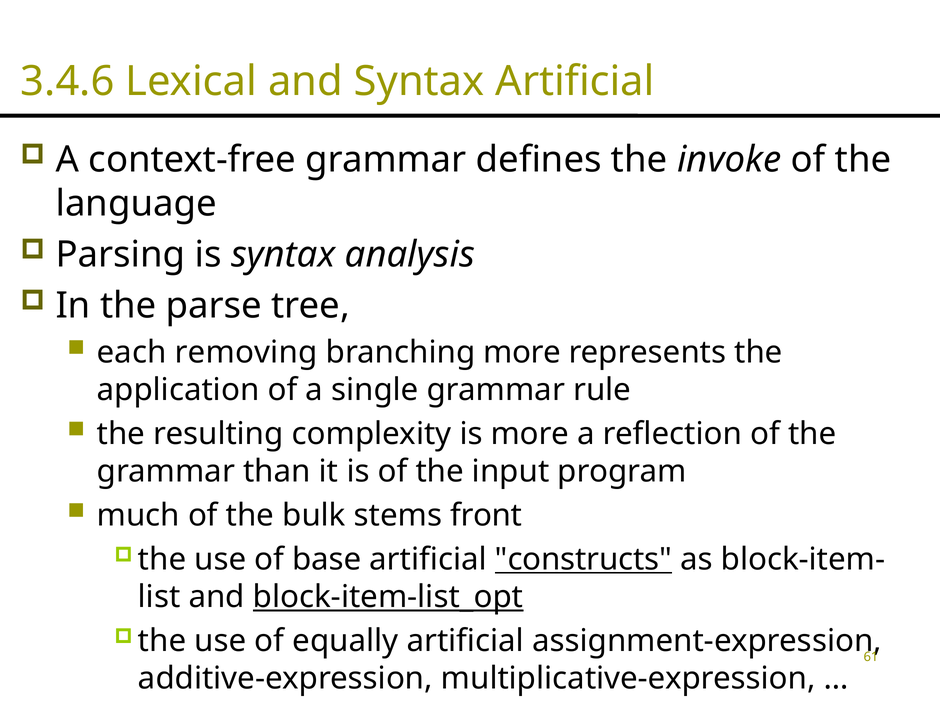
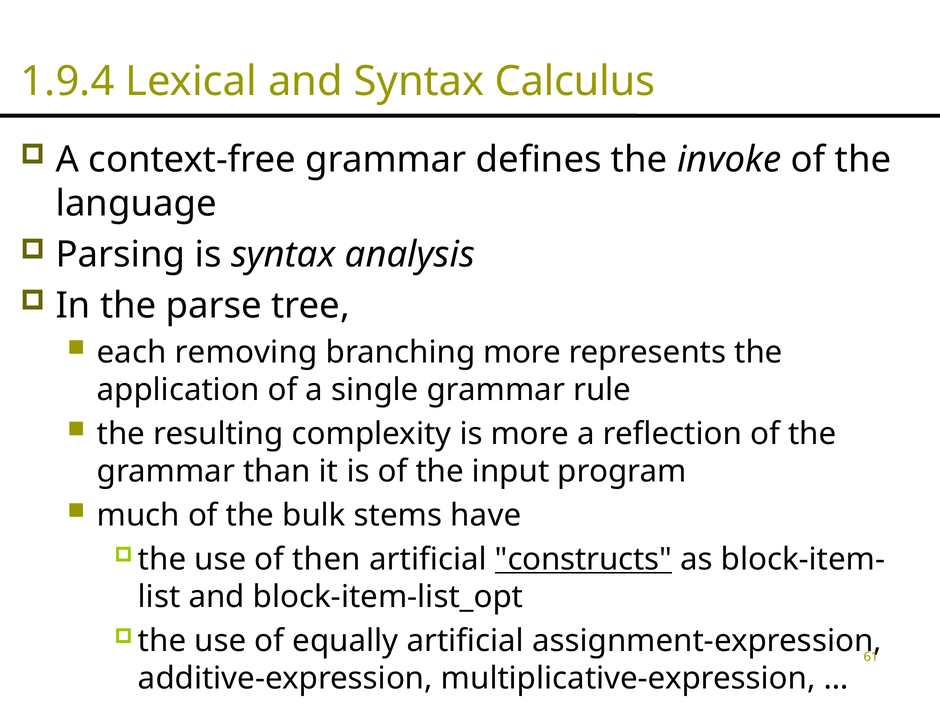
3.4.6: 3.4.6 -> 1.9.4
Syntax Artificial: Artificial -> Calculus
front: front -> have
base: base -> then
block-item-list_opt underline: present -> none
